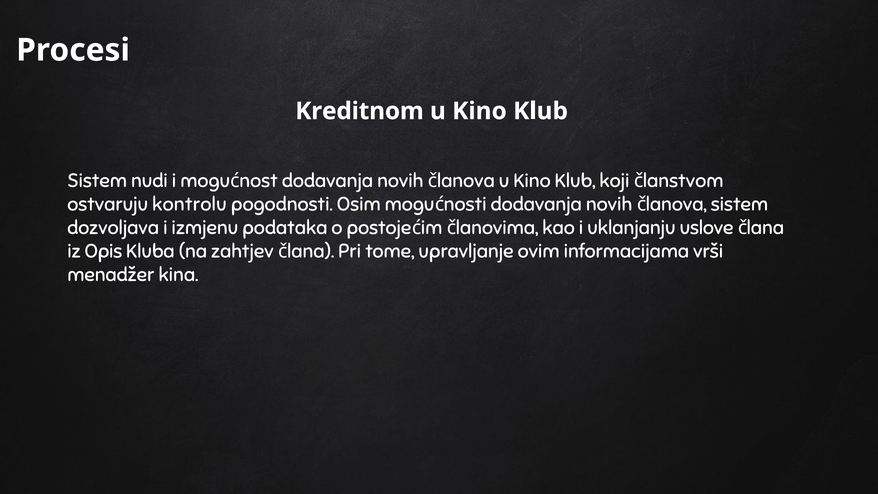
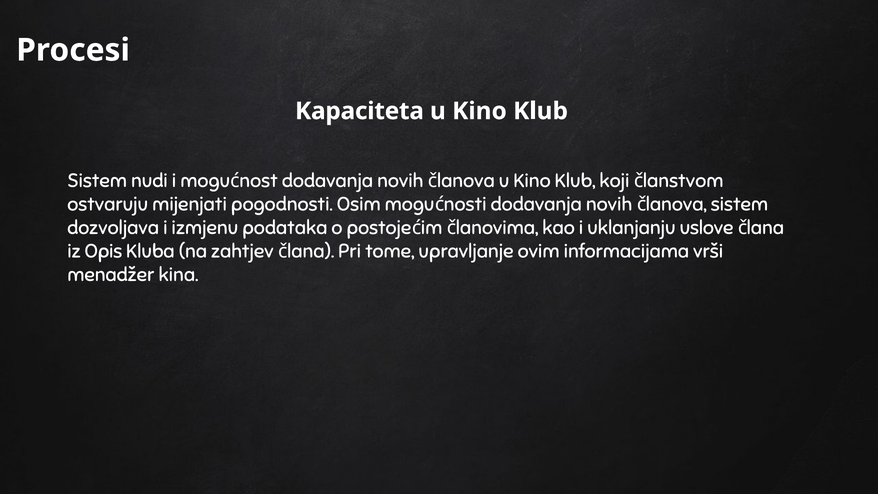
Kreditnom: Kreditnom -> Kapaciteta
kontrolu: kontrolu -> mijenjati
